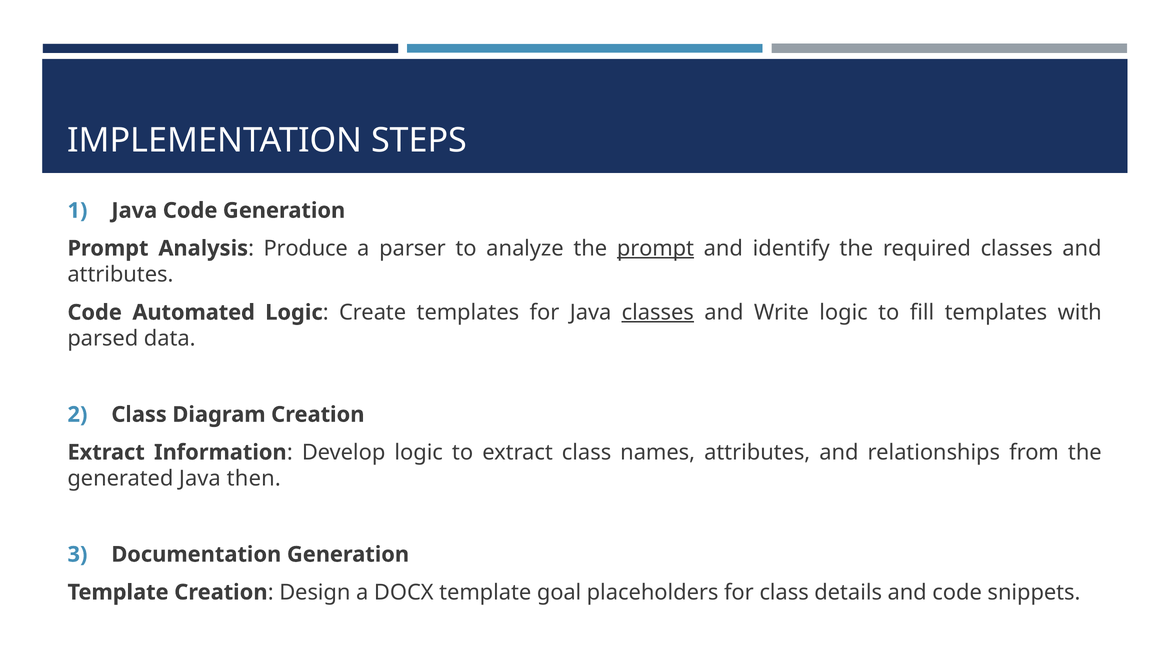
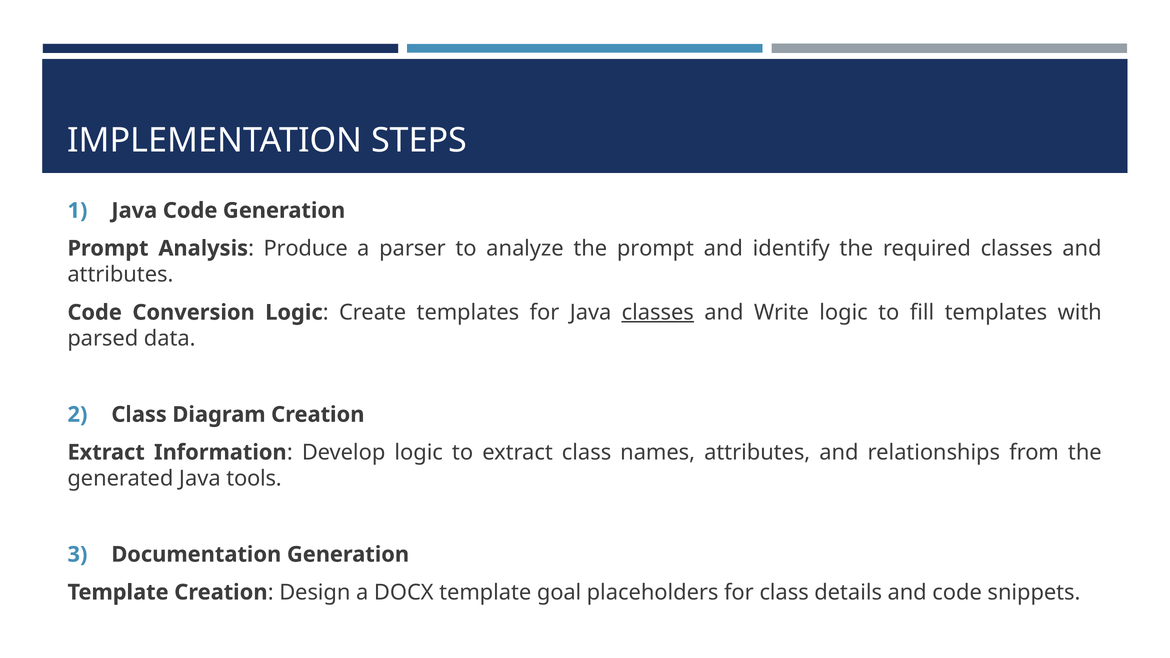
prompt at (655, 248) underline: present -> none
Automated: Automated -> Conversion
then: then -> tools
